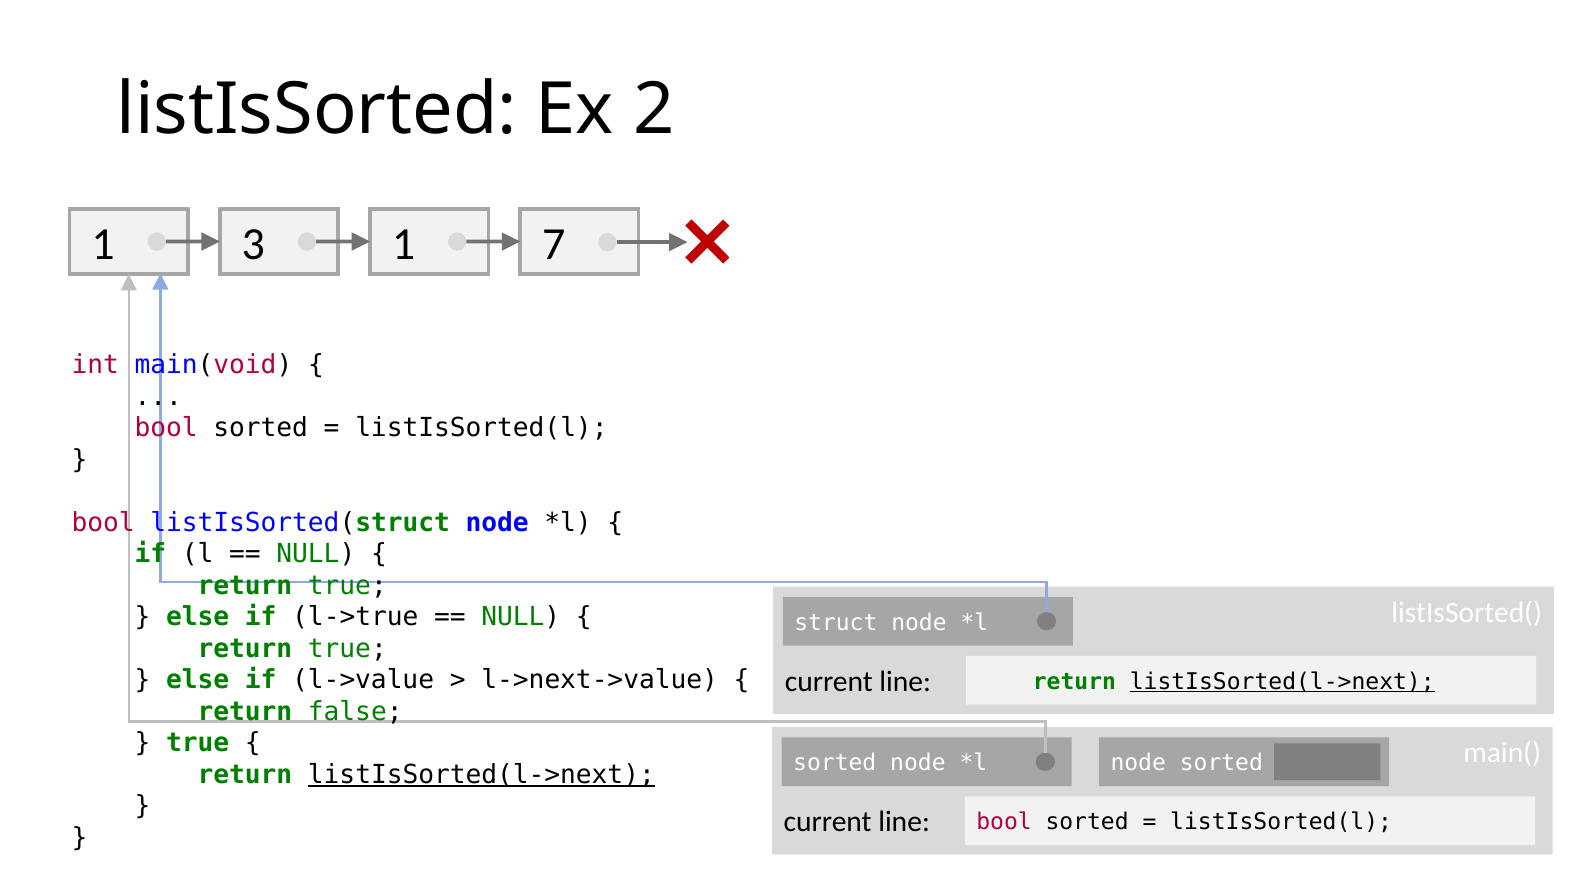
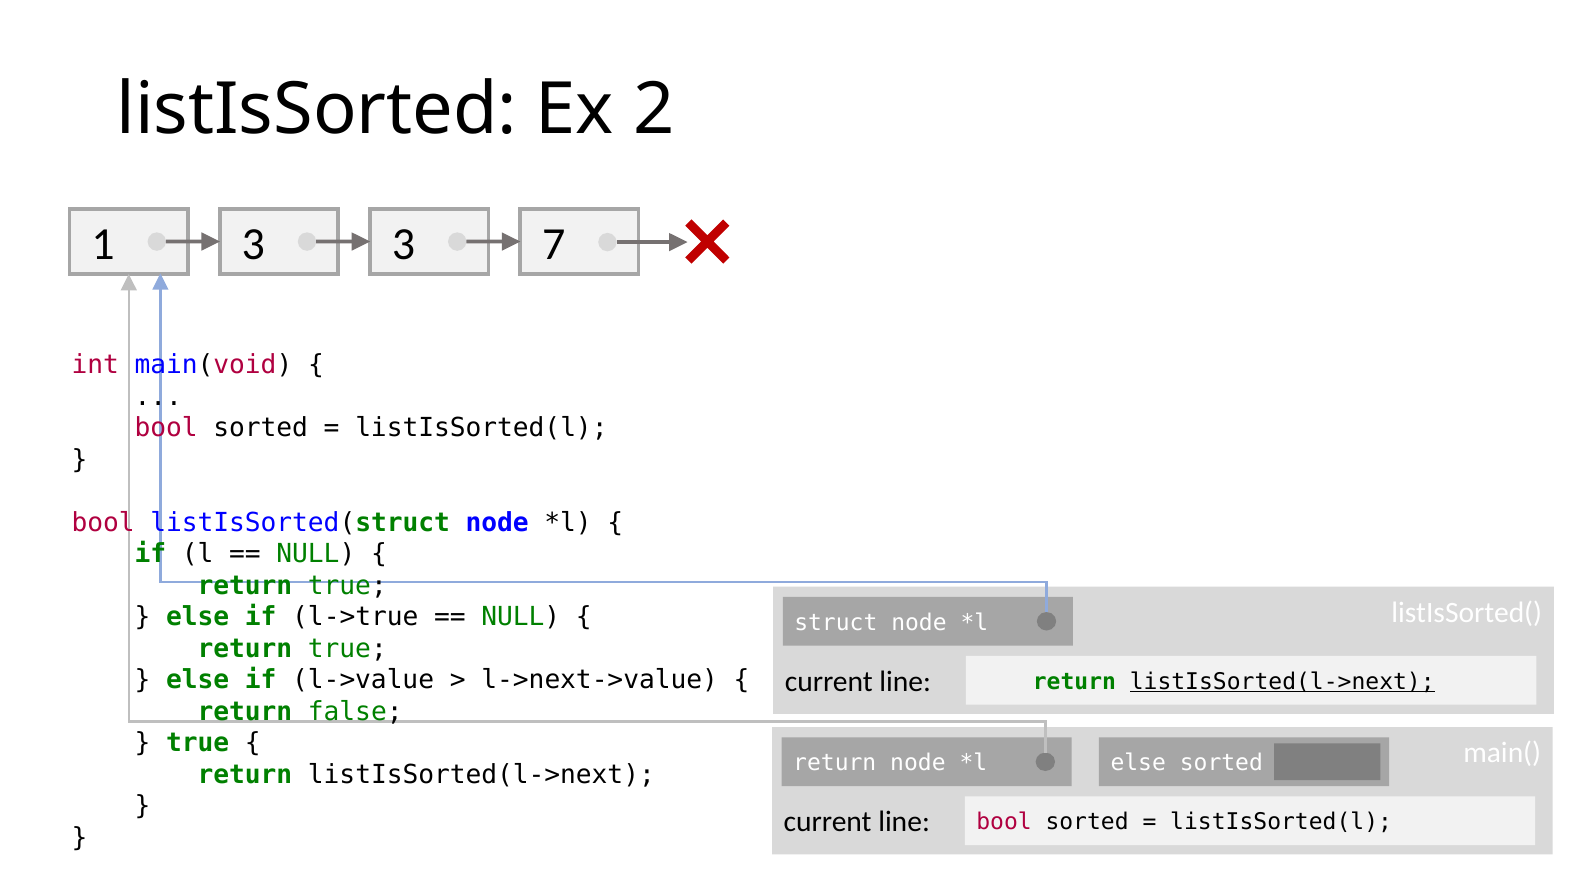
3 1: 1 -> 3
sorted at (835, 764): sorted -> return
node at (1138, 764): node -> else
listIsSorted(l->next at (481, 775) underline: present -> none
